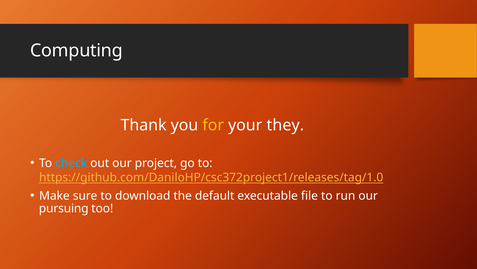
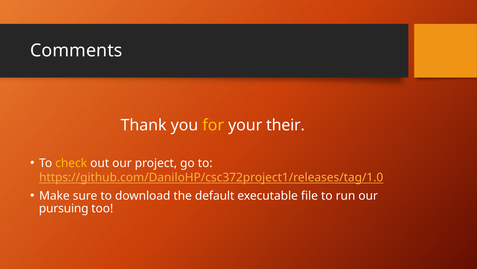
Computing: Computing -> Comments
they: they -> their
check colour: light blue -> yellow
